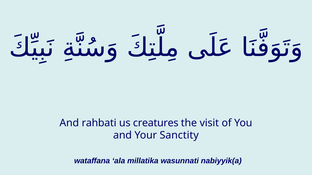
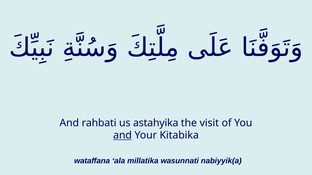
creatures: creatures -> astahyika
and at (123, 136) underline: none -> present
Sanctity: Sanctity -> Kitabika
